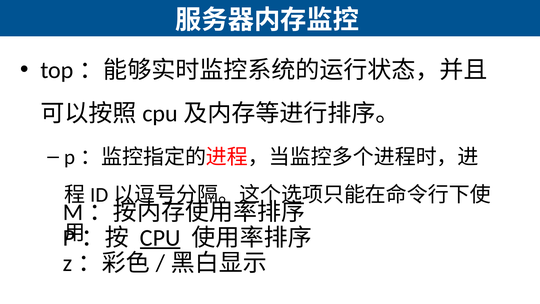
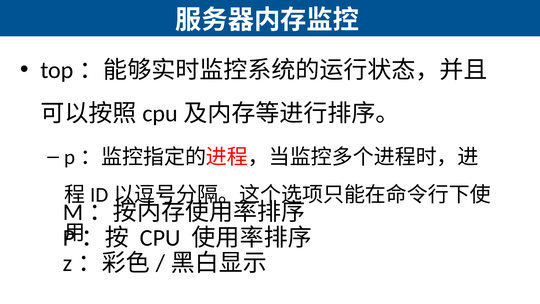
CPU underline: present -> none
